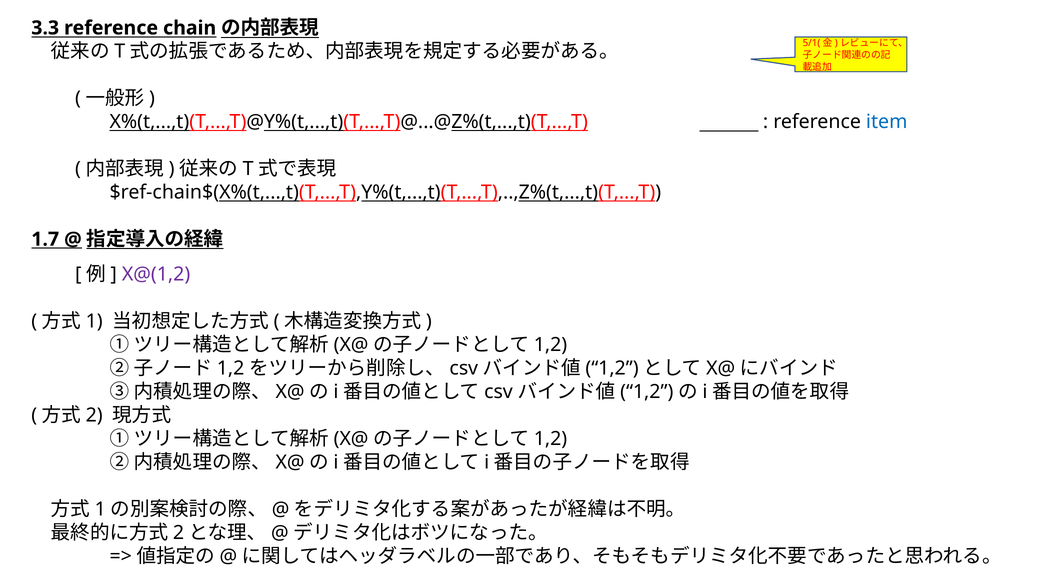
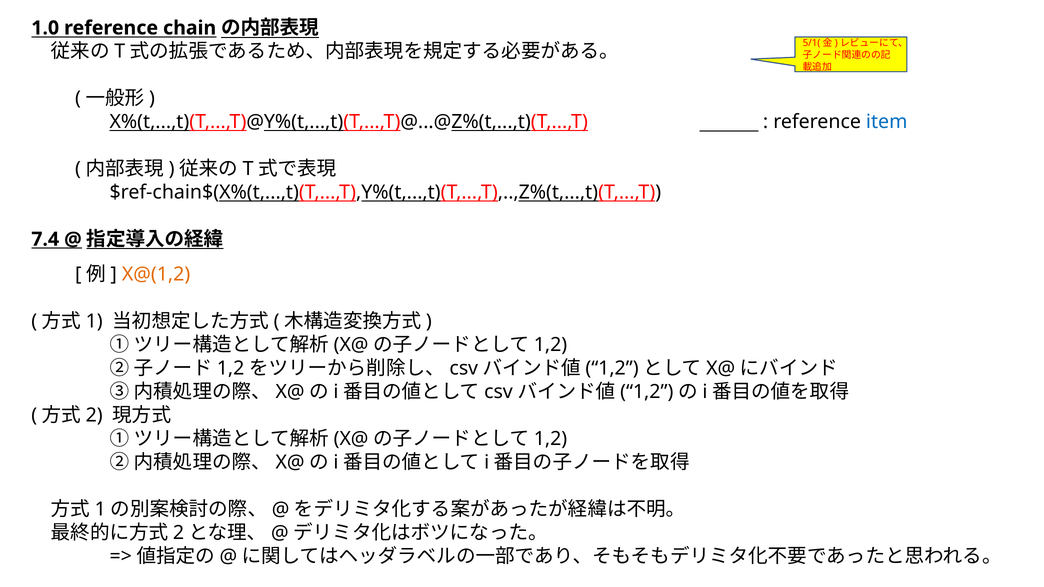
3.3: 3.3 -> 1.0
1.7: 1.7 -> 7.4
X@(1,2 colour: purple -> orange
